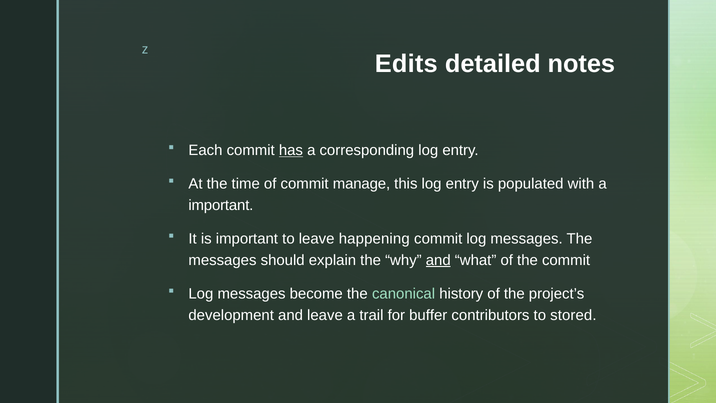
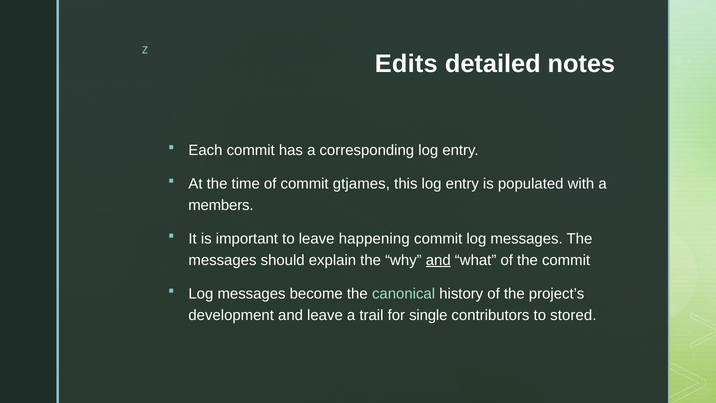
has underline: present -> none
manage: manage -> gtjames
important at (221, 205): important -> members
buffer: buffer -> single
